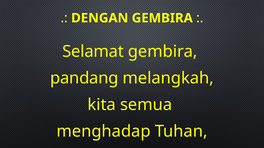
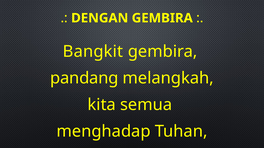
Selamat: Selamat -> Bangkit
